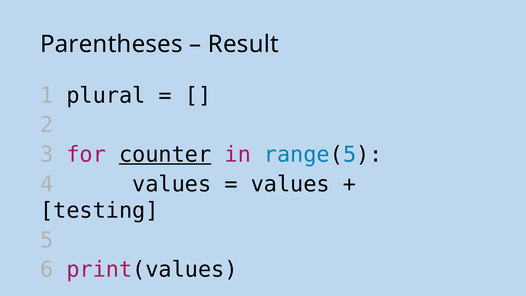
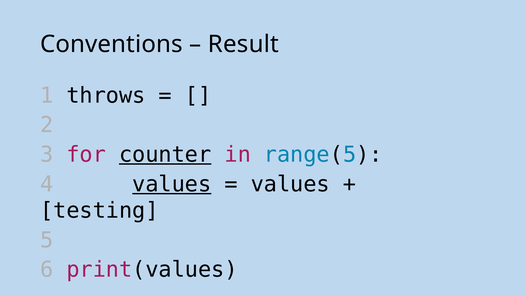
Parentheses: Parentheses -> Conventions
plural: plural -> throws
values at (172, 184) underline: none -> present
